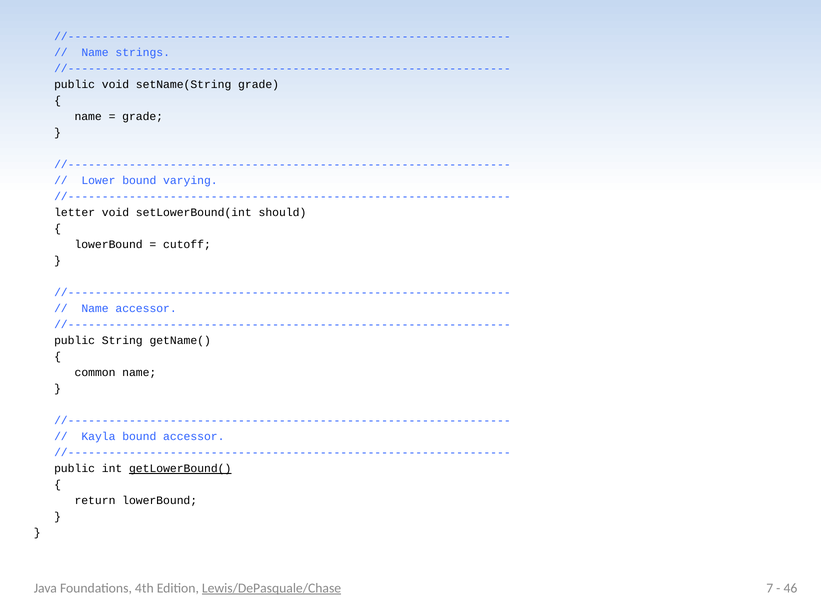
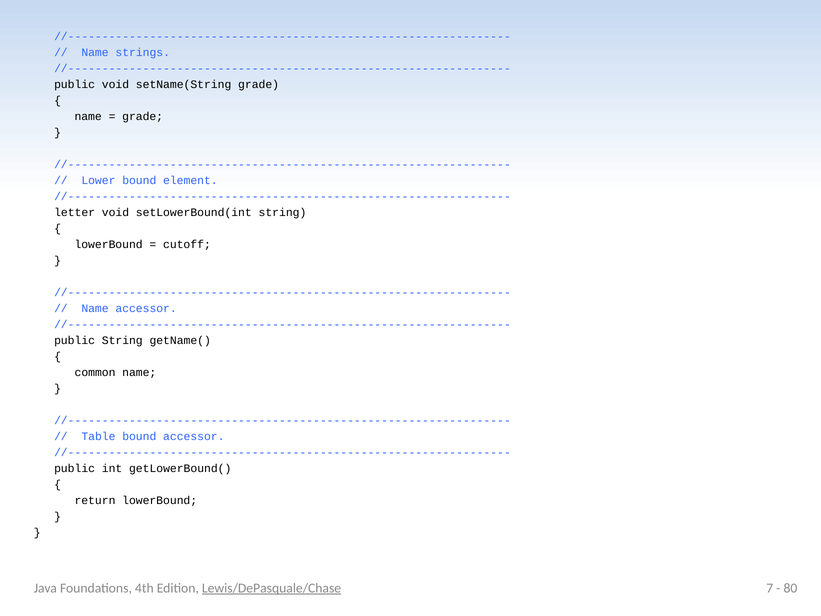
varying: varying -> element
setLowerBound(int should: should -> string
Kayla: Kayla -> Table
getLowerBound( underline: present -> none
46: 46 -> 80
